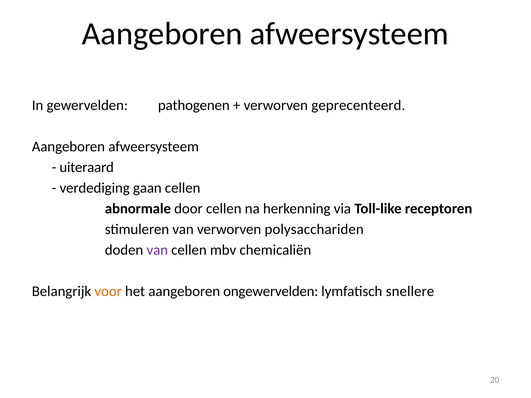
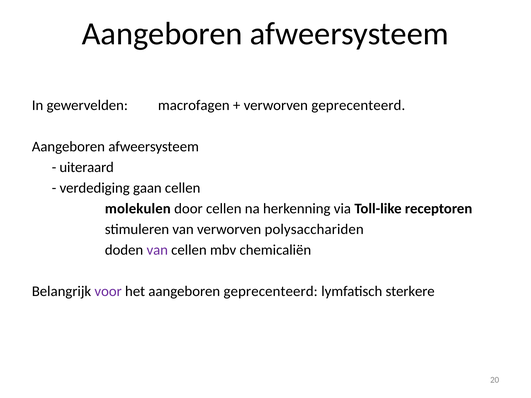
pathogenen: pathogenen -> macrofagen
abnormale: abnormale -> molekulen
voor colour: orange -> purple
aangeboren ongewervelden: ongewervelden -> geprecenteerd
snellere: snellere -> sterkere
